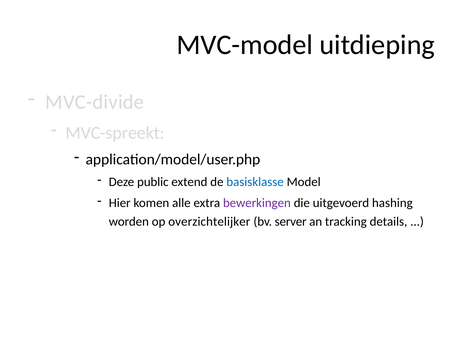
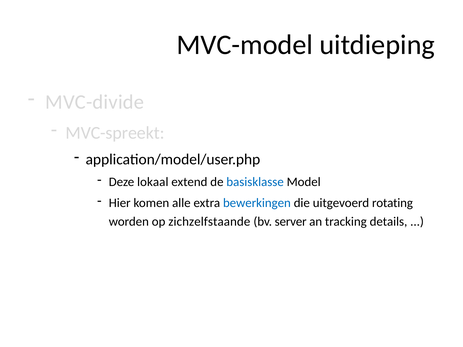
public: public -> lokaal
bewerkingen colour: purple -> blue
hashing: hashing -> rotating
overzichtelijker: overzichtelijker -> zichzelfstaande
